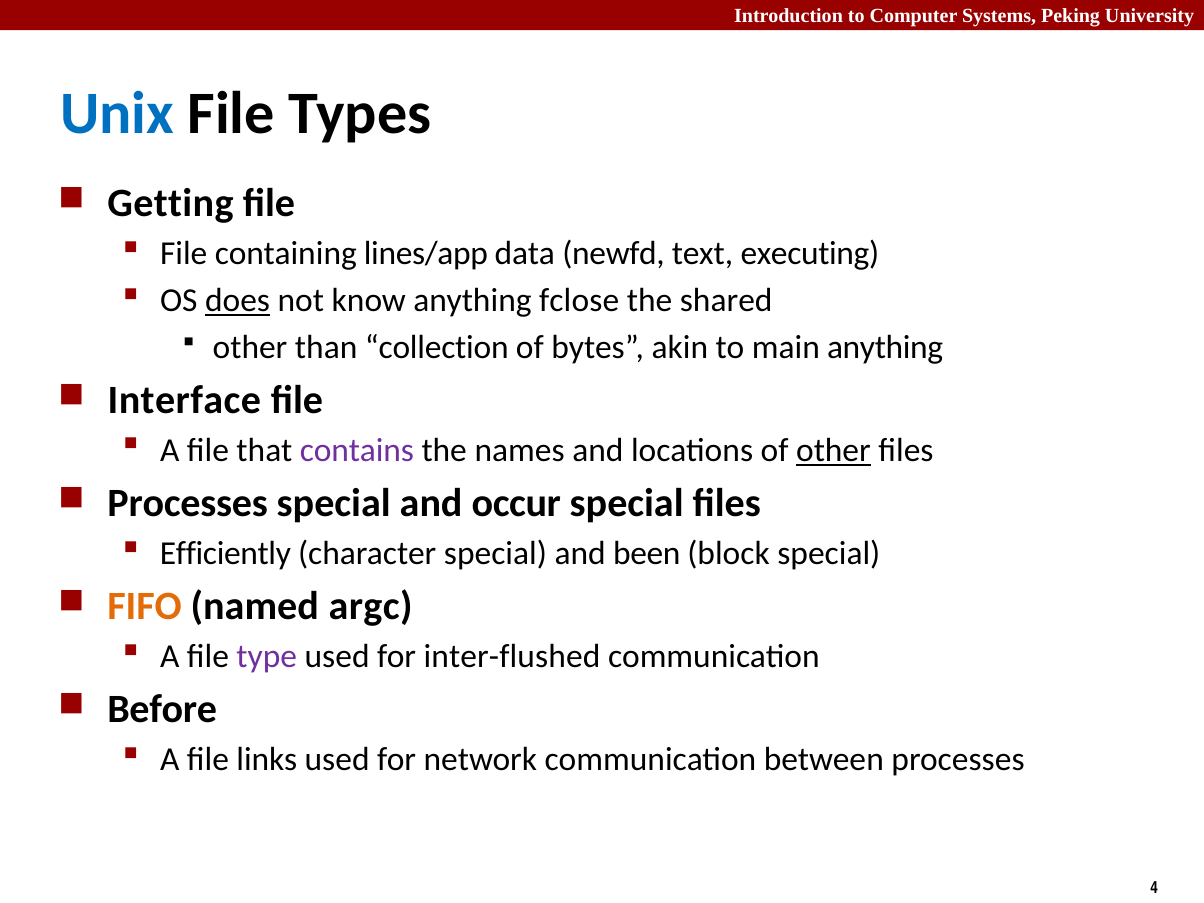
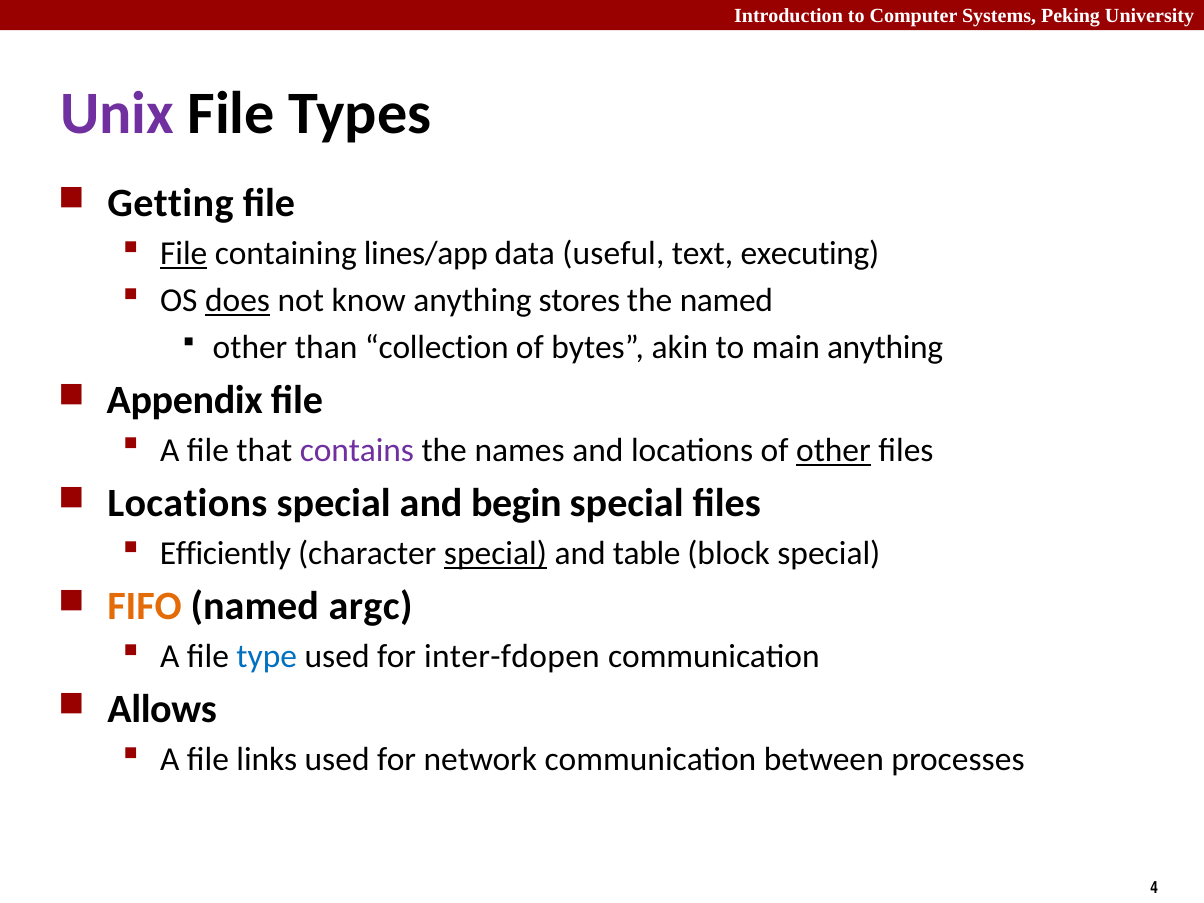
Unix colour: blue -> purple
File at (184, 254) underline: none -> present
newfd: newfd -> useful
fclose: fclose -> stores
the shared: shared -> named
Interface: Interface -> Appendix
Processes at (188, 503): Processes -> Locations
occur: occur -> begin
special at (495, 554) underline: none -> present
been: been -> table
type colour: purple -> blue
inter-flushed: inter-flushed -> inter-fdopen
Before: Before -> Allows
